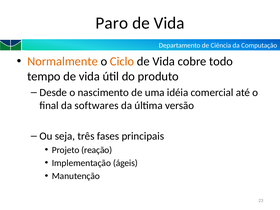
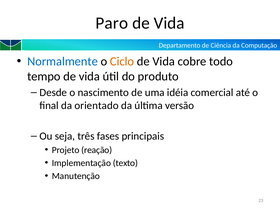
Normalmente colour: orange -> blue
softwares: softwares -> orientado
ágeis: ágeis -> texto
